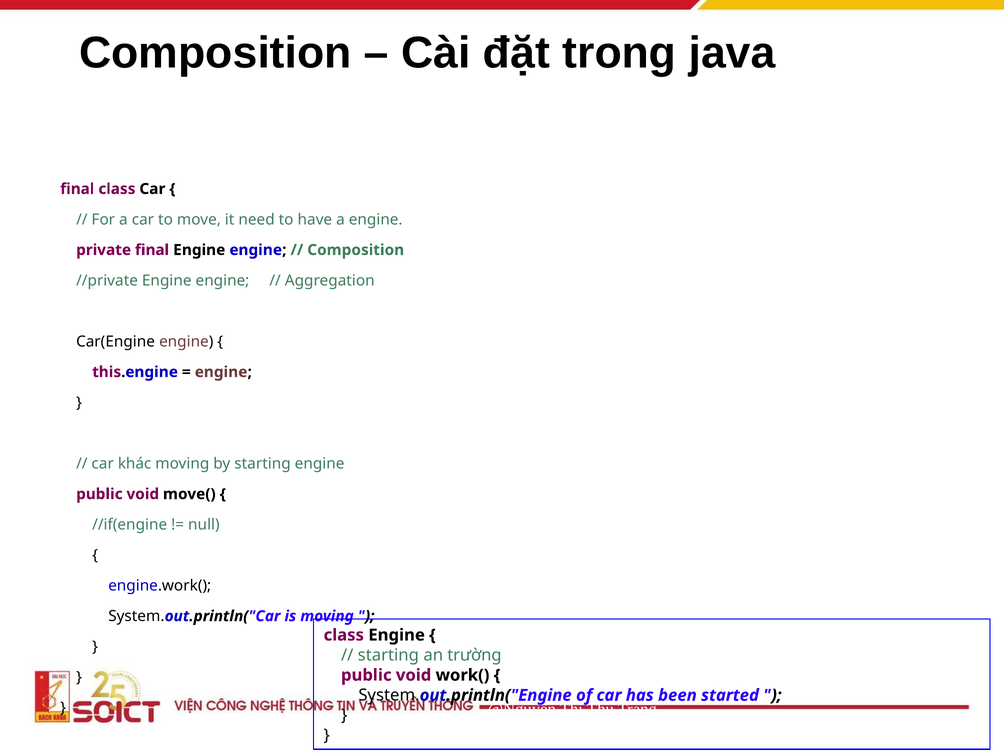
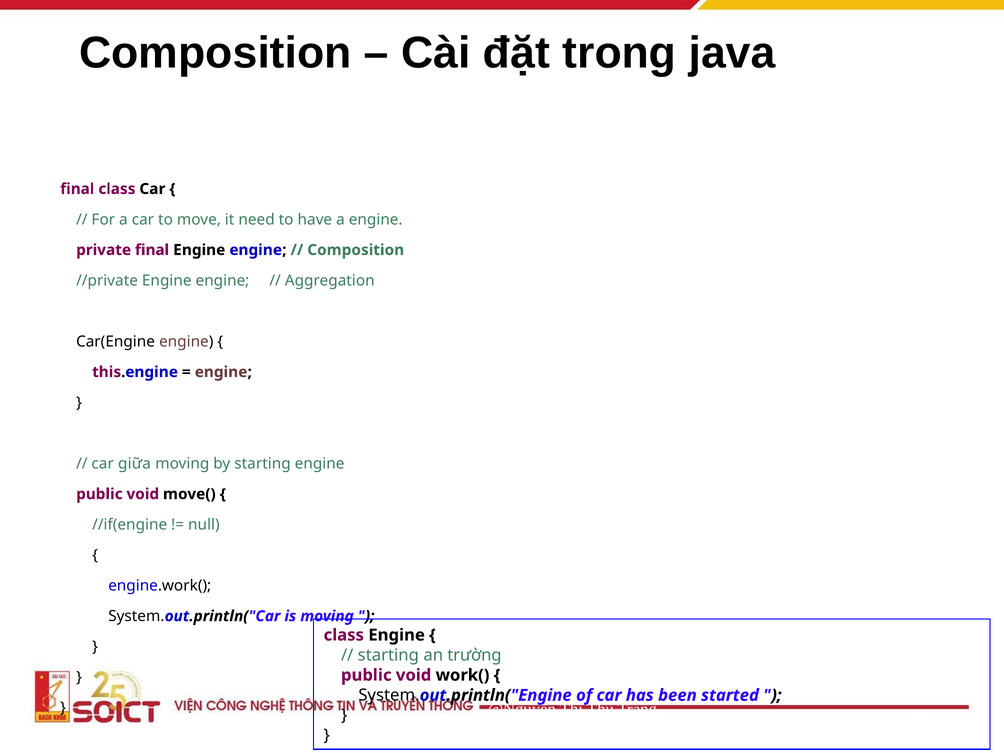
khác: khác -> giữa
